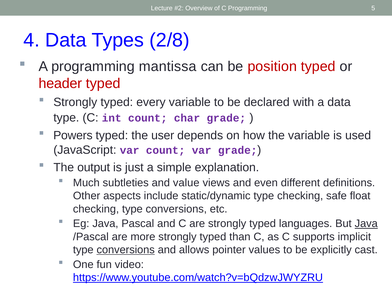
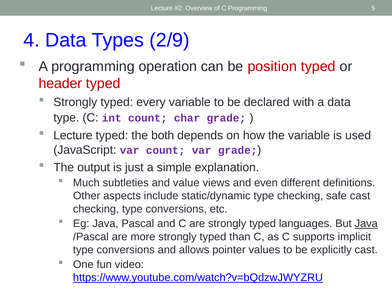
2/8: 2/8 -> 2/9
mantissa: mantissa -> operation
Powers at (73, 135): Powers -> Lecture
user: user -> both
safe float: float -> cast
conversions at (126, 250) underline: present -> none
